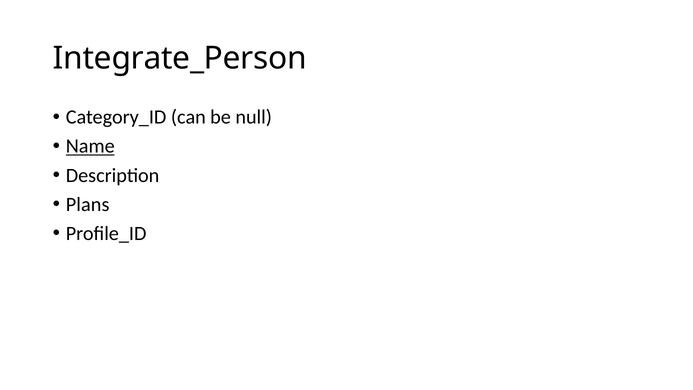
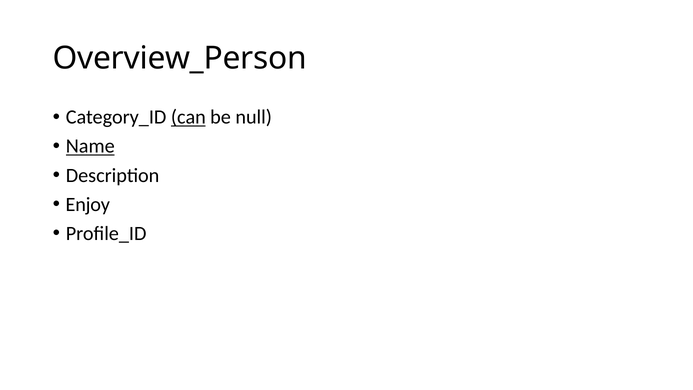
Integrate_Person: Integrate_Person -> Overview_Person
can underline: none -> present
Plans: Plans -> Enjoy
